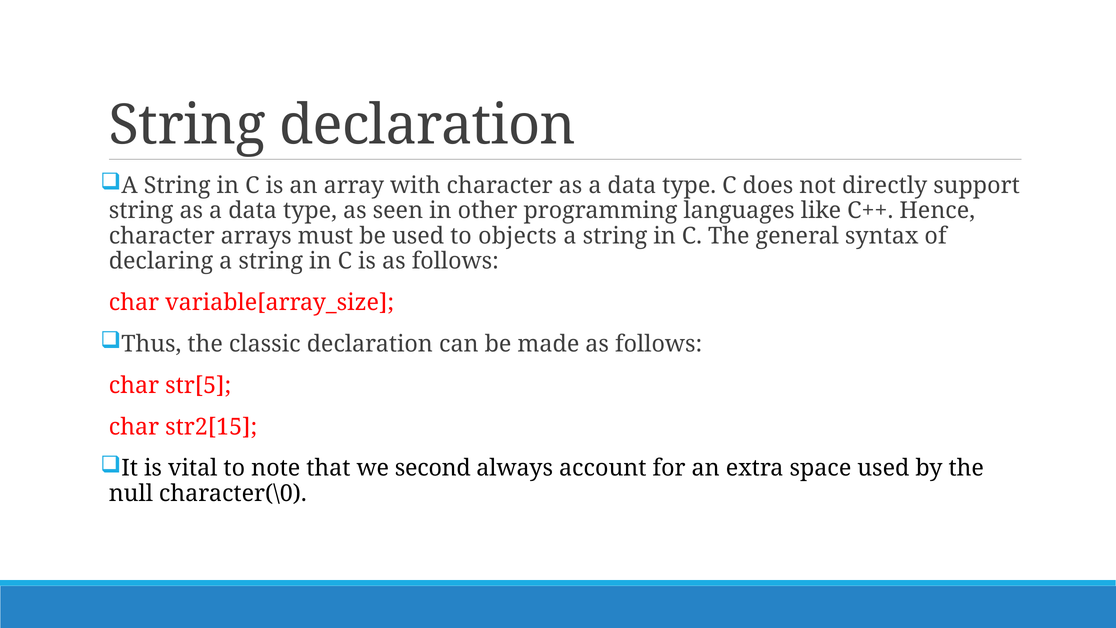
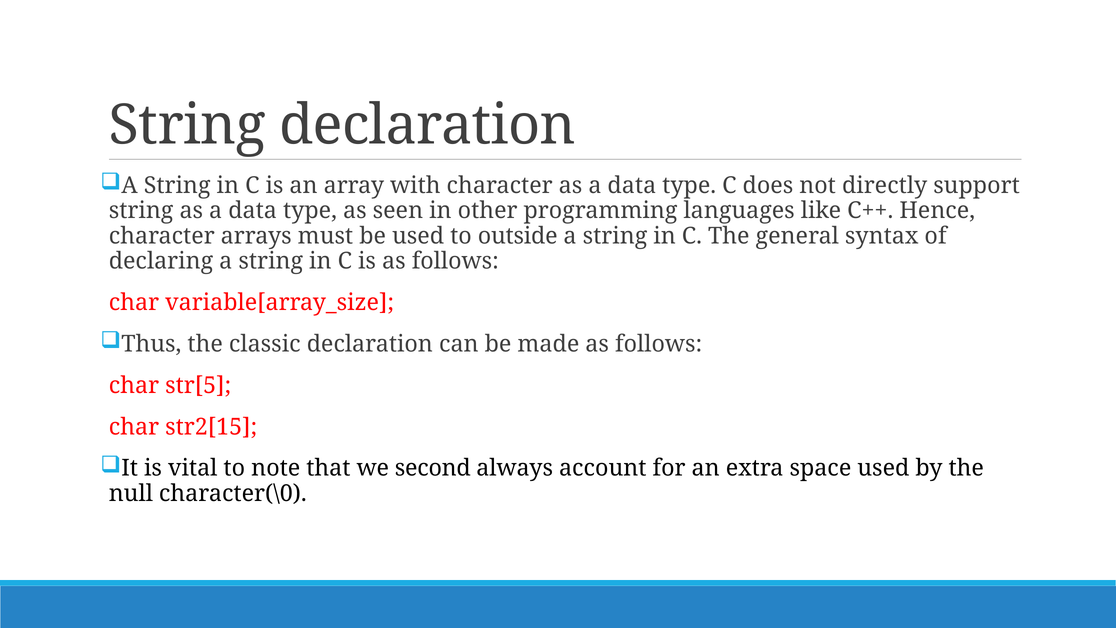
objects: objects -> outside
